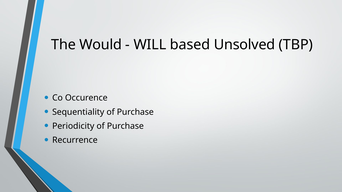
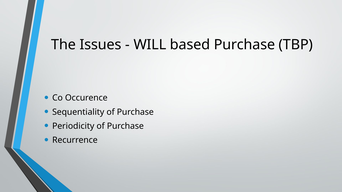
Would: Would -> Issues
based Unsolved: Unsolved -> Purchase
